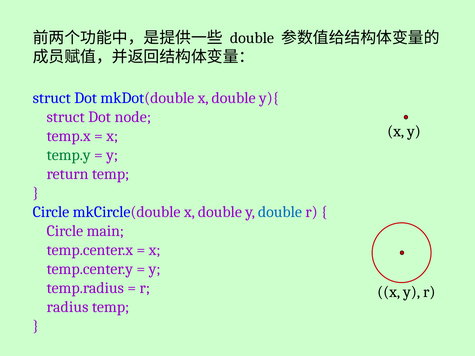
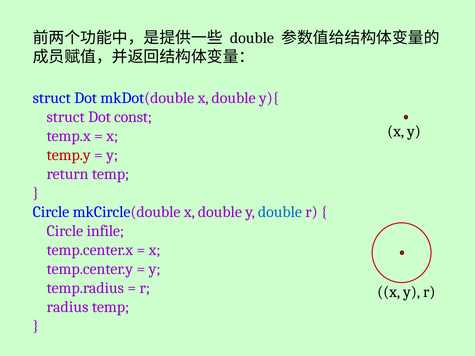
node: node -> const
temp.y colour: green -> red
main: main -> infile
